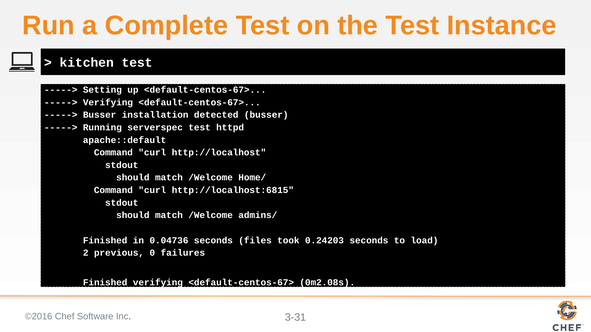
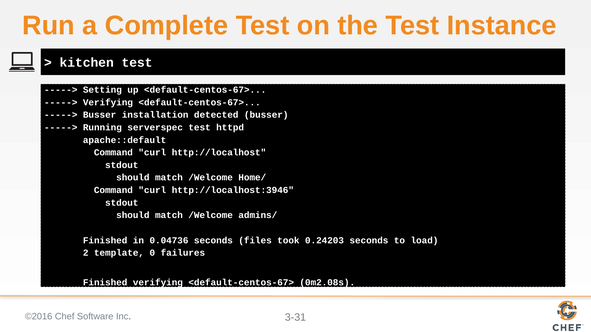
http://localhost:6815: http://localhost:6815 -> http://localhost:3946
previous: previous -> template
